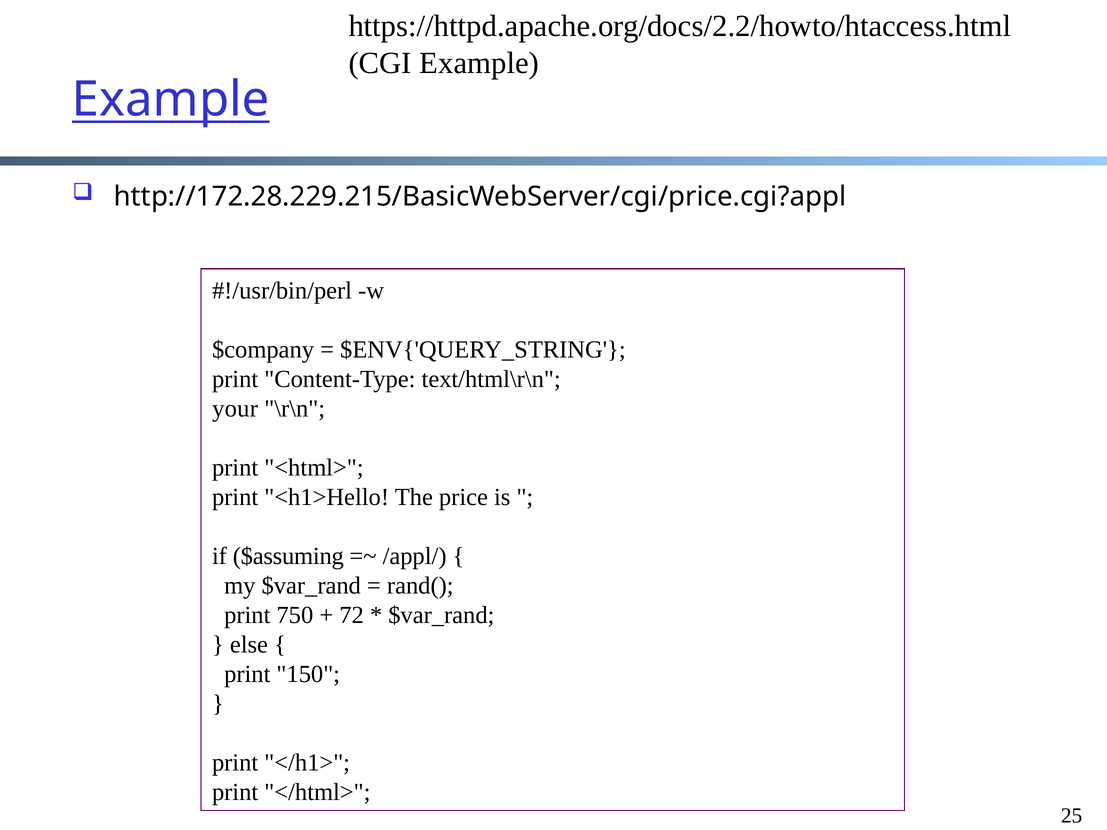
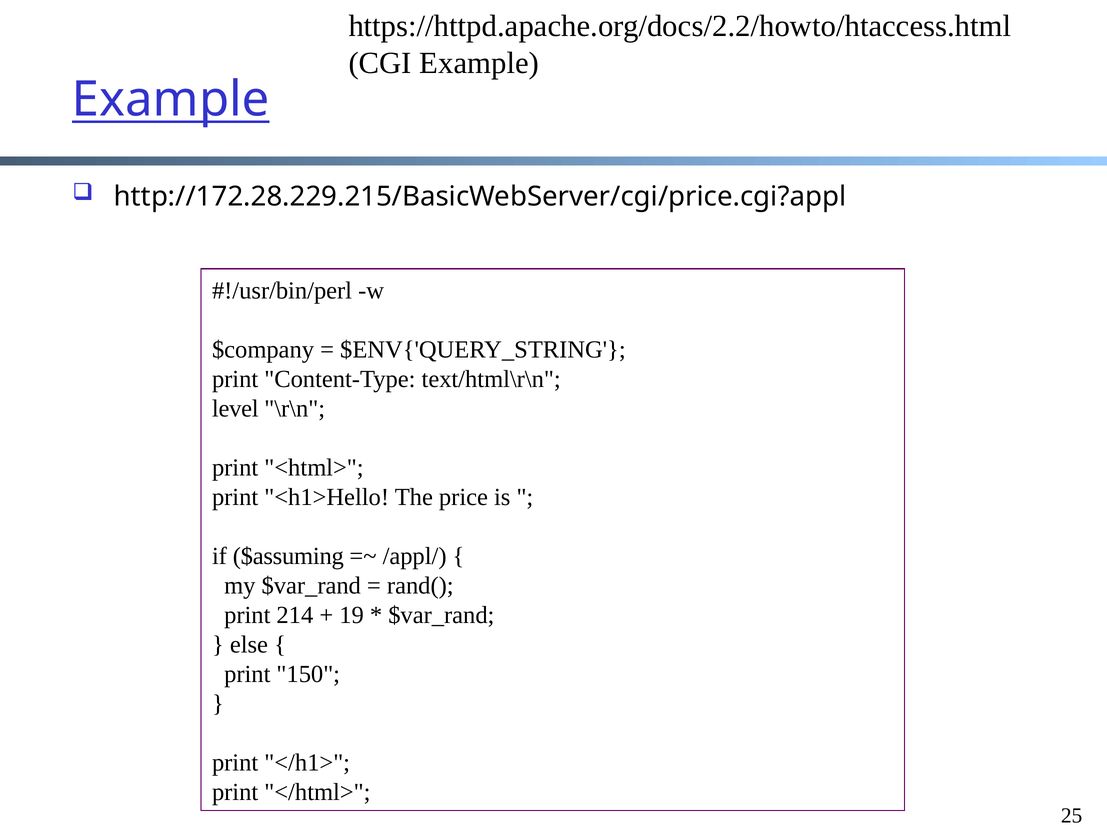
your: your -> level
750: 750 -> 214
72: 72 -> 19
